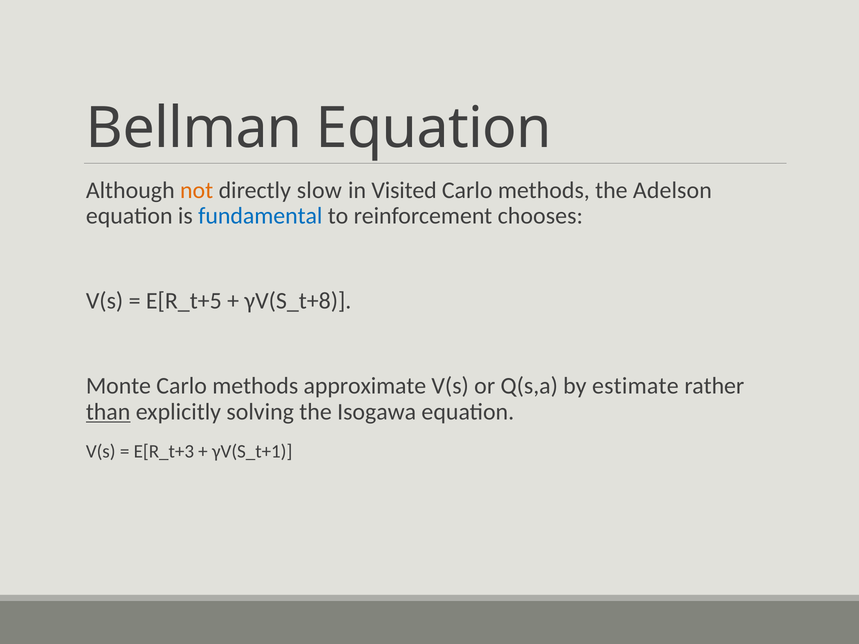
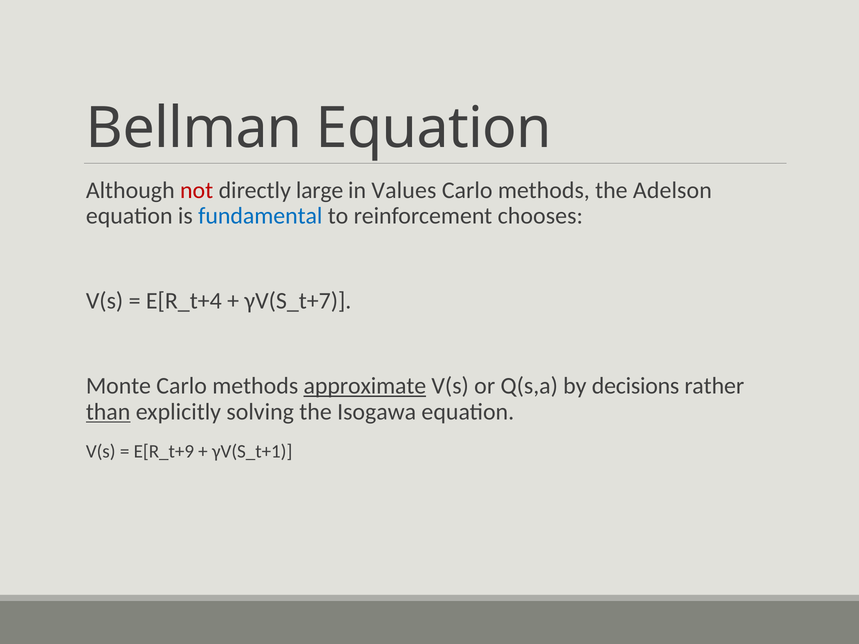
not colour: orange -> red
slow: slow -> large
Visited: Visited -> Values
E[R_t+5: E[R_t+5 -> E[R_t+4
γV(S_t+8: γV(S_t+8 -> γV(S_t+7
approximate underline: none -> present
estimate: estimate -> decisions
E[R_t+3: E[R_t+3 -> E[R_t+9
